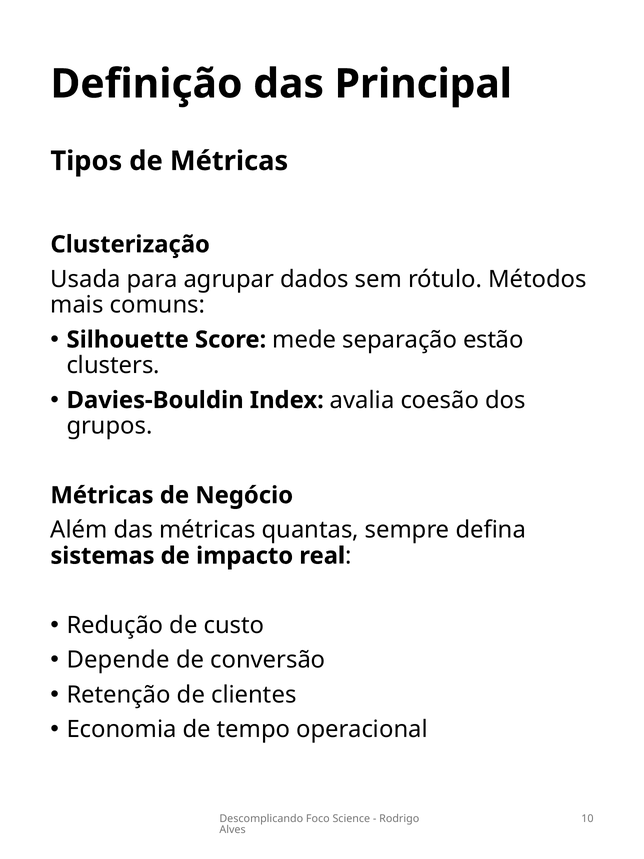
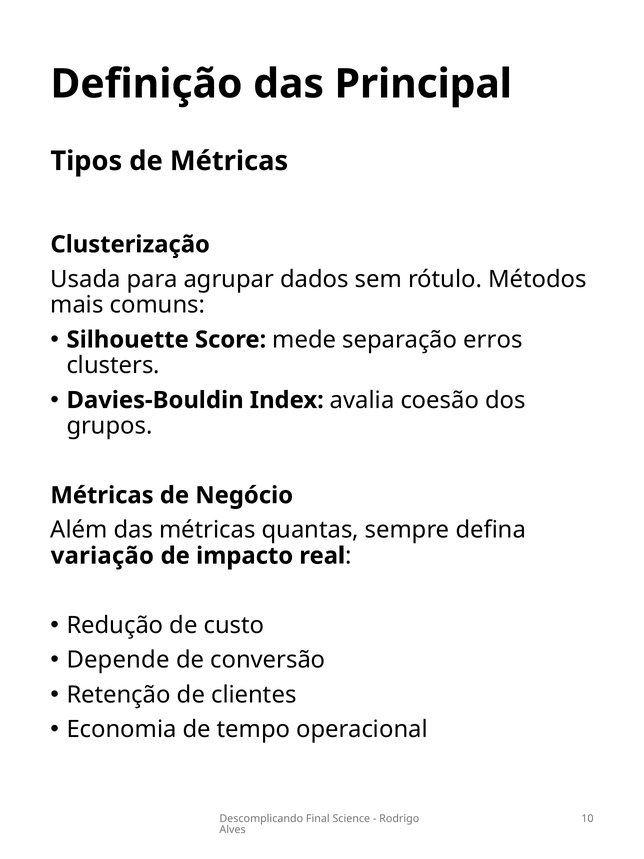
estão: estão -> erros
sistemas: sistemas -> variação
Foco: Foco -> Final
